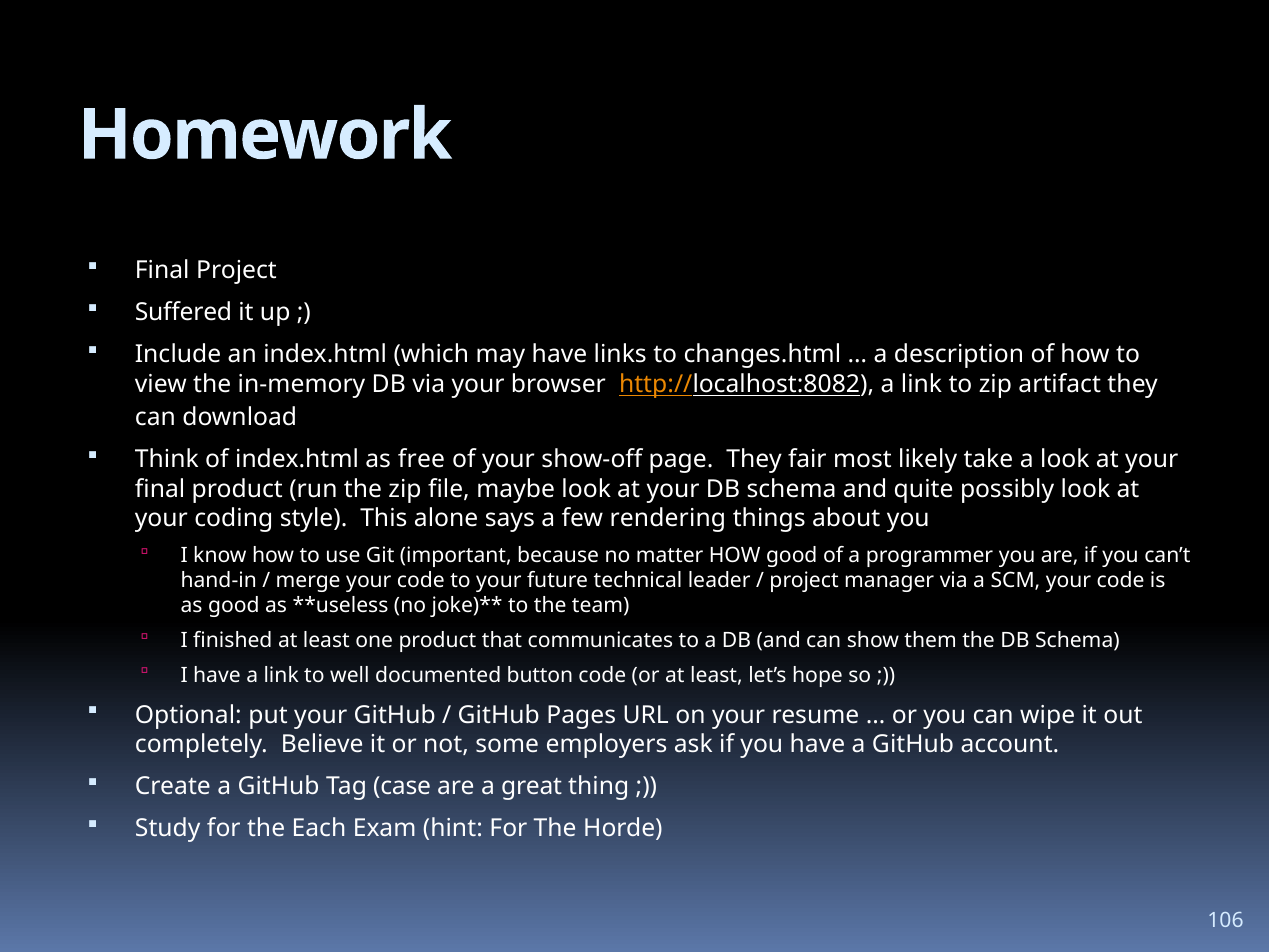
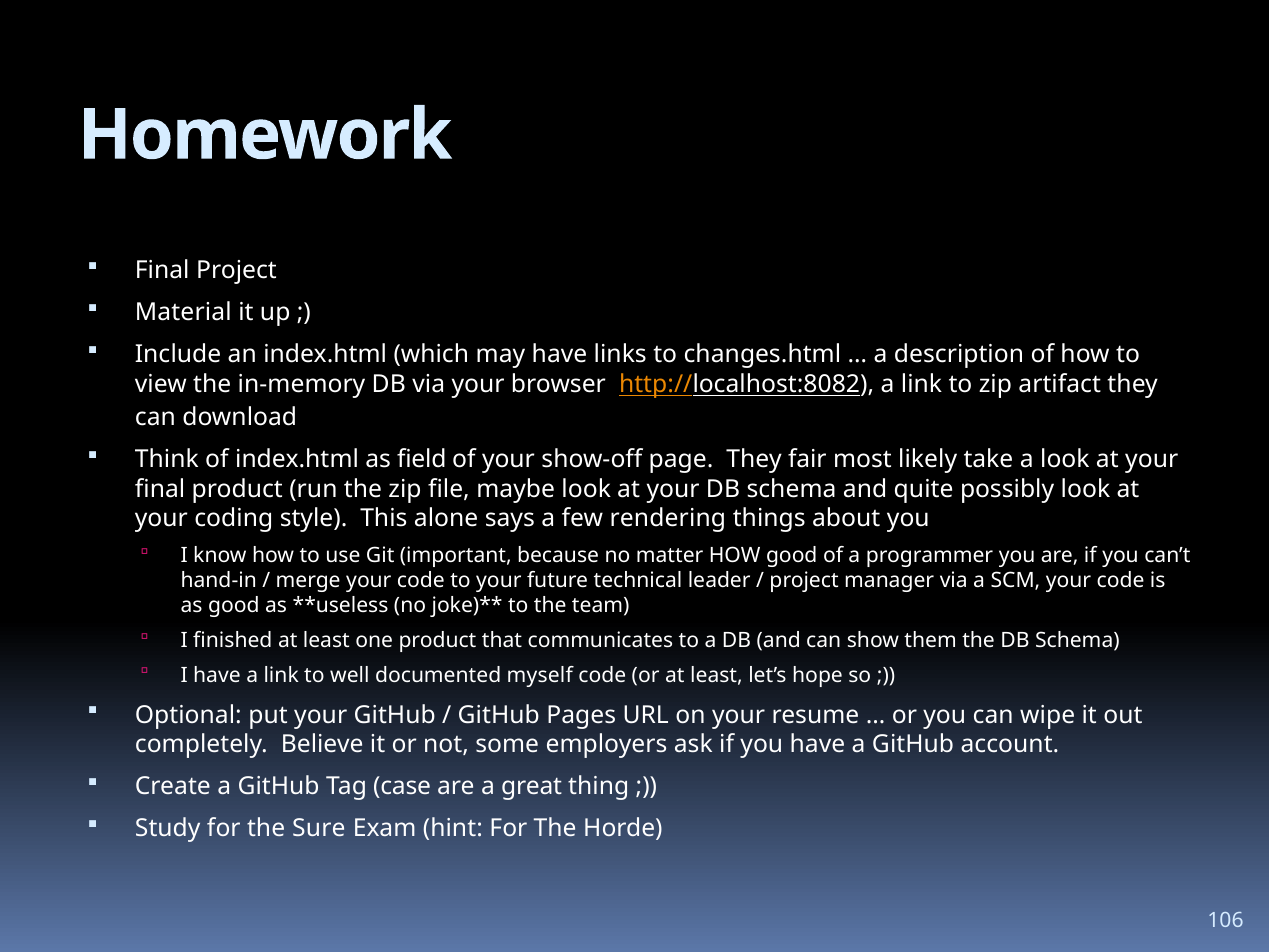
Suffered: Suffered -> Material
free: free -> field
button: button -> myself
Each: Each -> Sure
